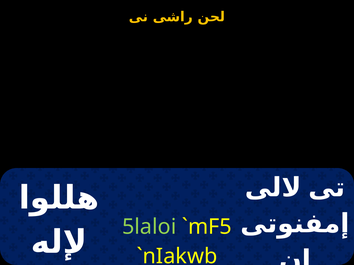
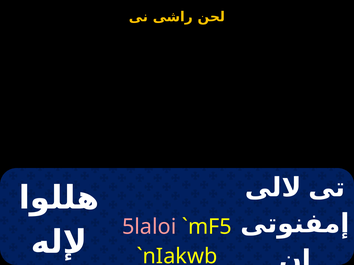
5laloi colour: light green -> pink
